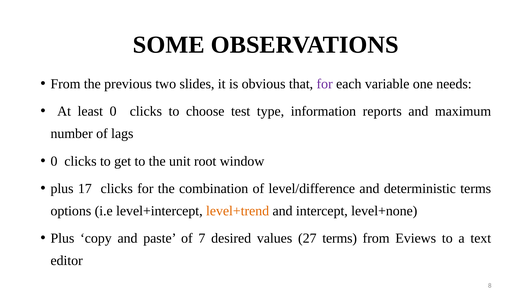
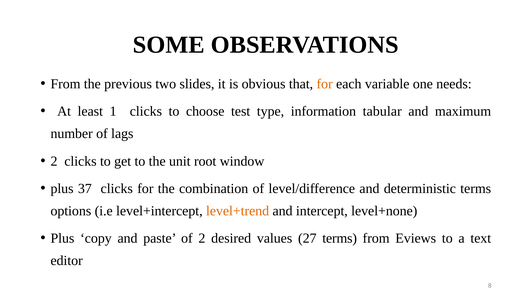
for at (325, 84) colour: purple -> orange
least 0: 0 -> 1
reports: reports -> tabular
0 at (54, 161): 0 -> 2
17: 17 -> 37
of 7: 7 -> 2
